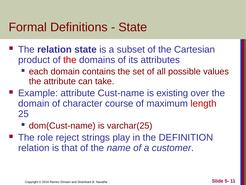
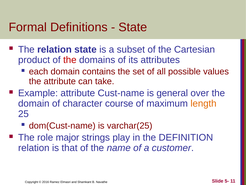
existing: existing -> general
length colour: red -> orange
reject: reject -> major
